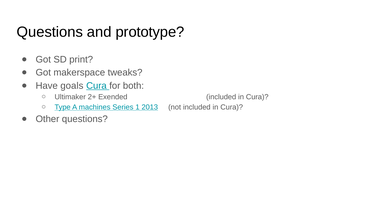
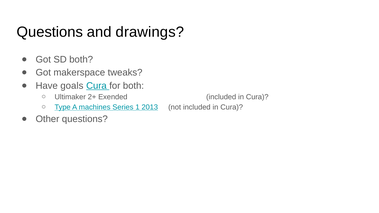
prototype: prototype -> drawings
SD print: print -> both
